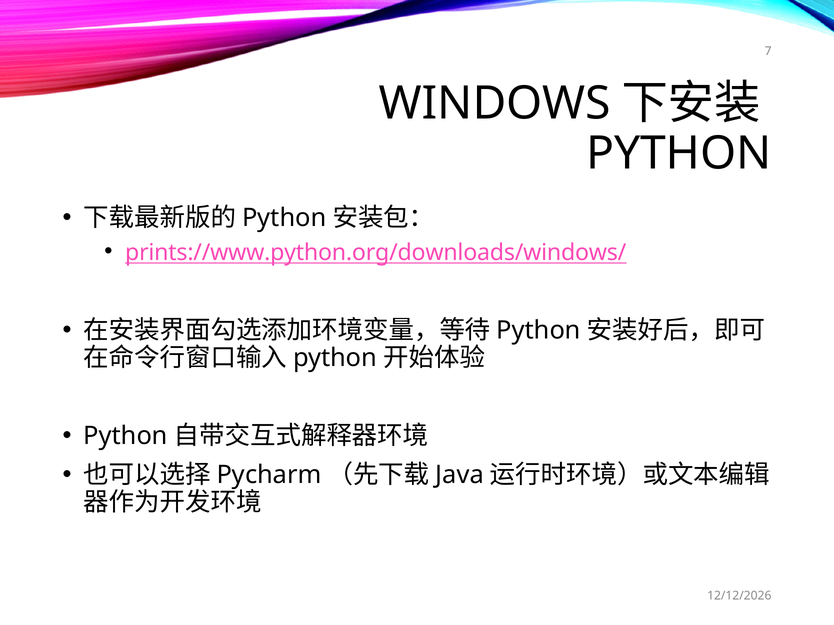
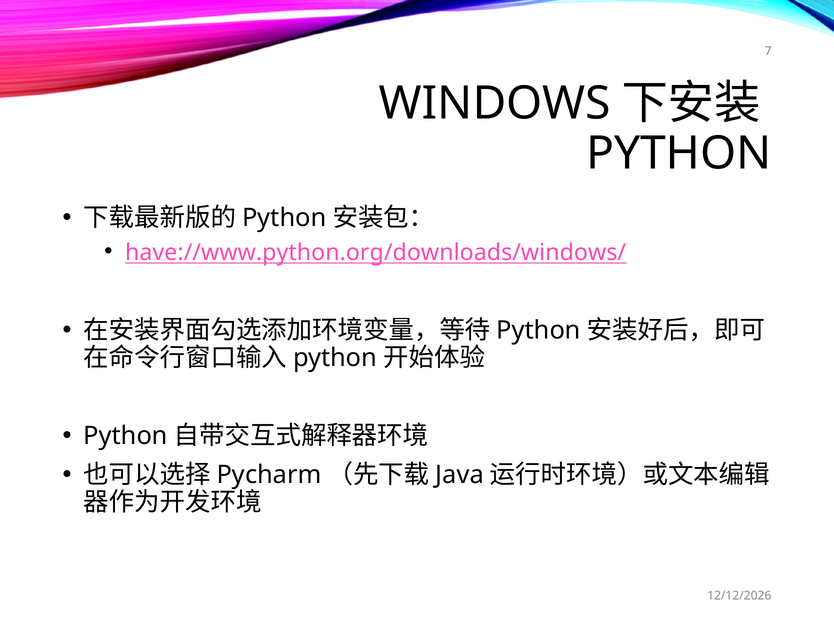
prints://www.python.org/downloads/windows/: prints://www.python.org/downloads/windows/ -> have://www.python.org/downloads/windows/
